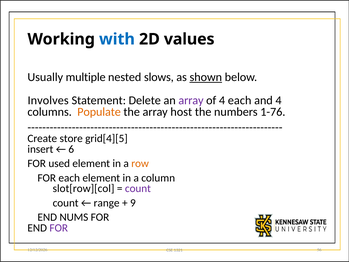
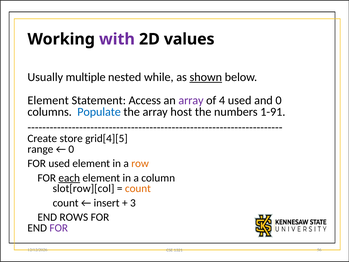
with colour: blue -> purple
slows: slows -> while
Involves at (48, 100): Involves -> Element
Delete: Delete -> Access
4 each: each -> used
and 4: 4 -> 0
Populate colour: orange -> blue
1-76: 1-76 -> 1-91
insert: insert -> range
6 at (71, 149): 6 -> 0
each at (69, 178) underline: none -> present
count at (138, 188) colour: purple -> orange
range: range -> insert
9: 9 -> 3
NUMS: NUMS -> ROWS
